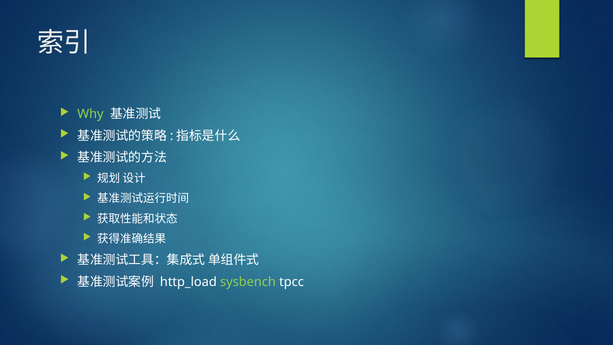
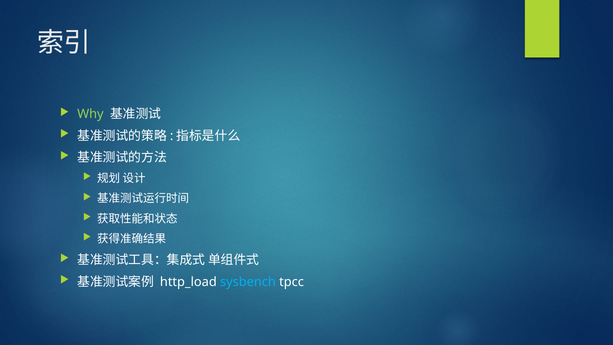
sysbench colour: light green -> light blue
